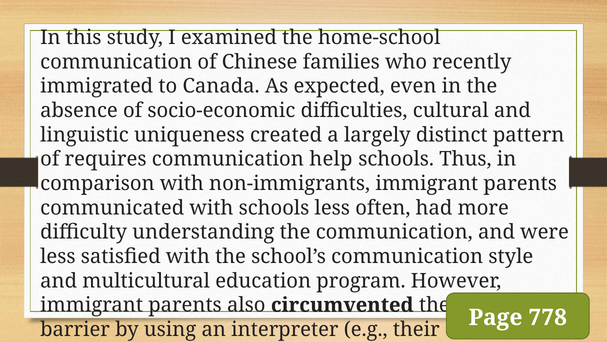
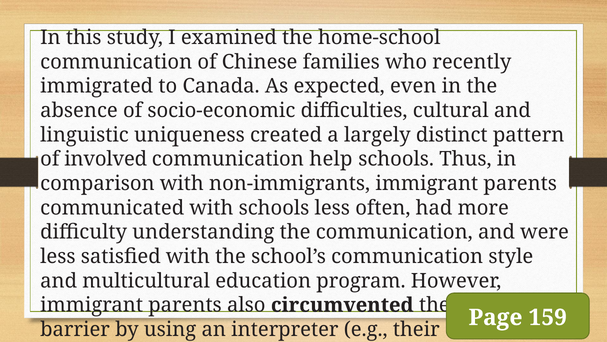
requires: requires -> involved
778: 778 -> 159
